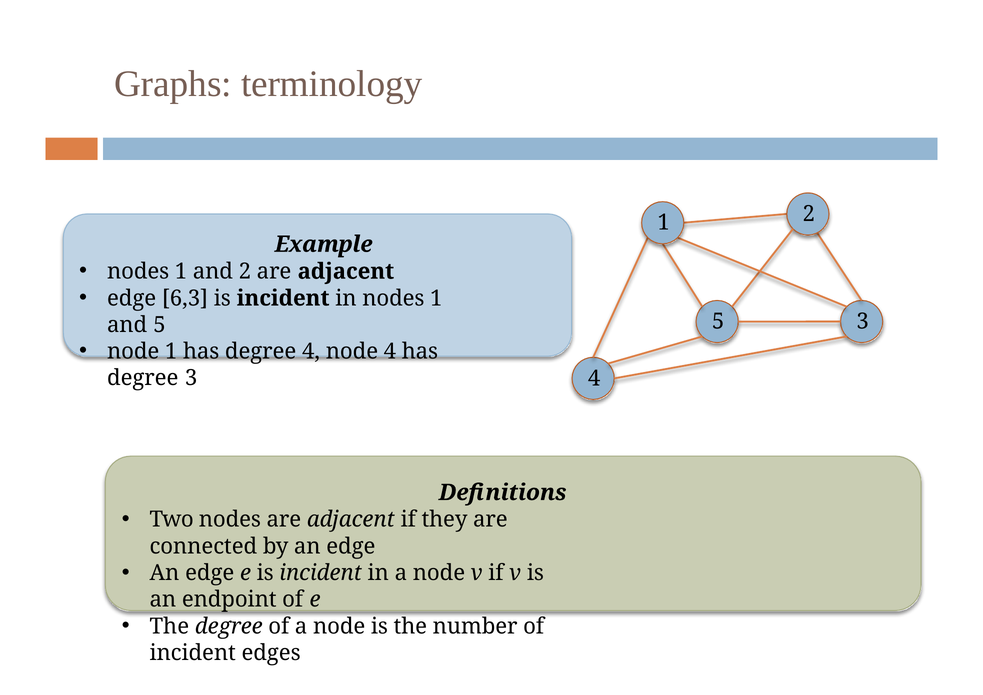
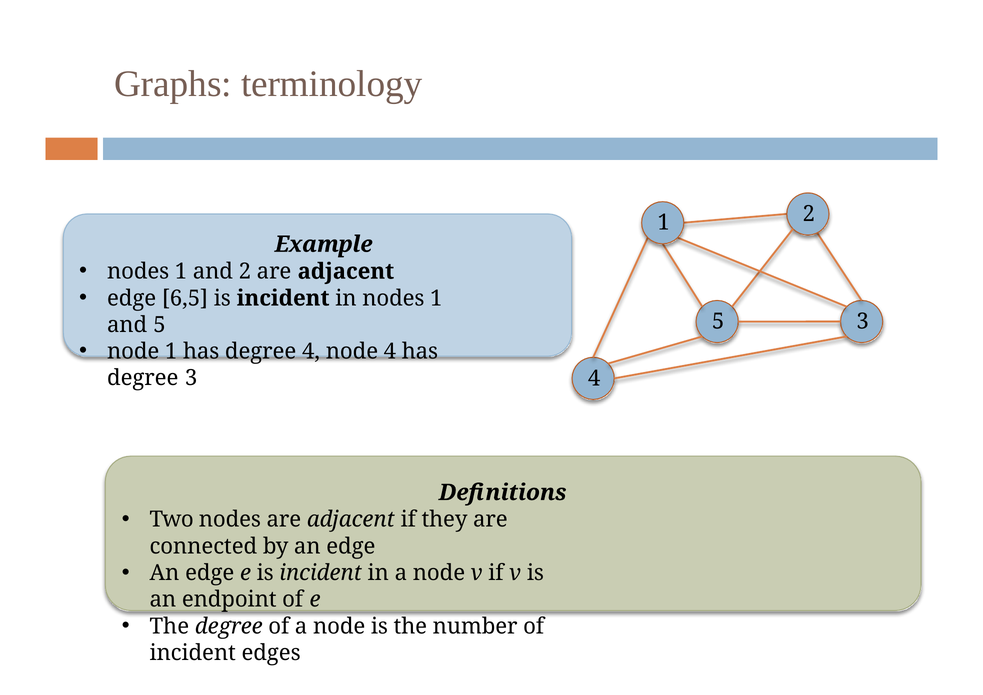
6,3: 6,3 -> 6,5
